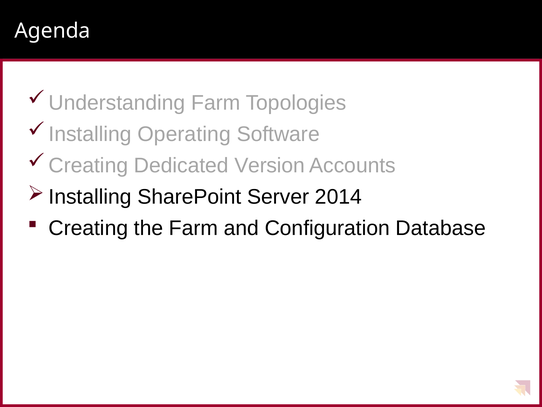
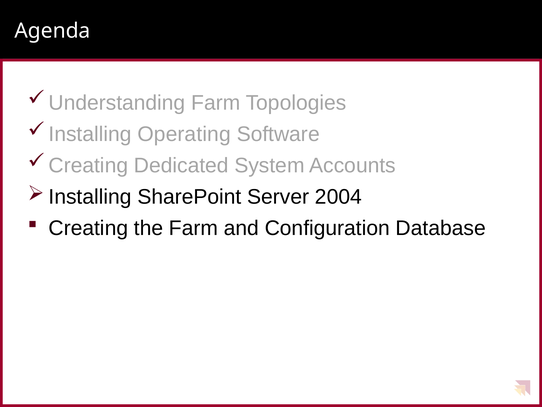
Version: Version -> System
2014: 2014 -> 2004
